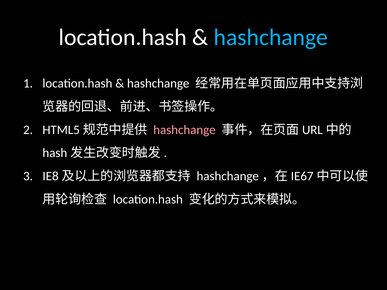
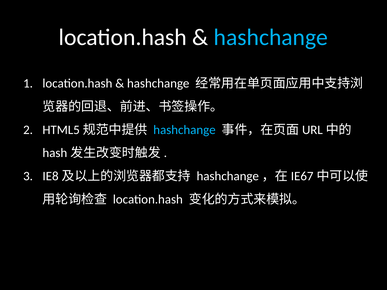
hashchange at (184, 130) colour: pink -> light blue
